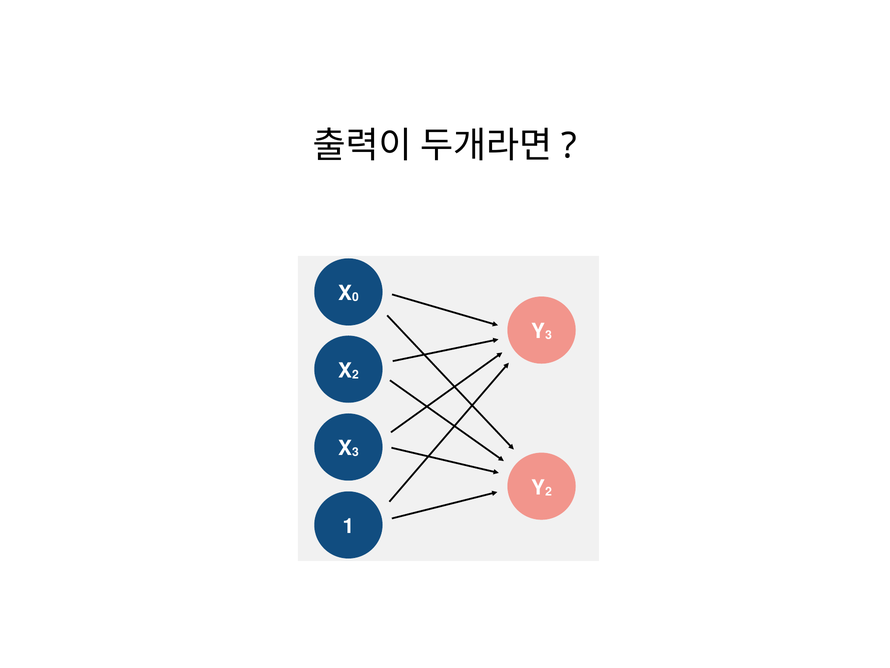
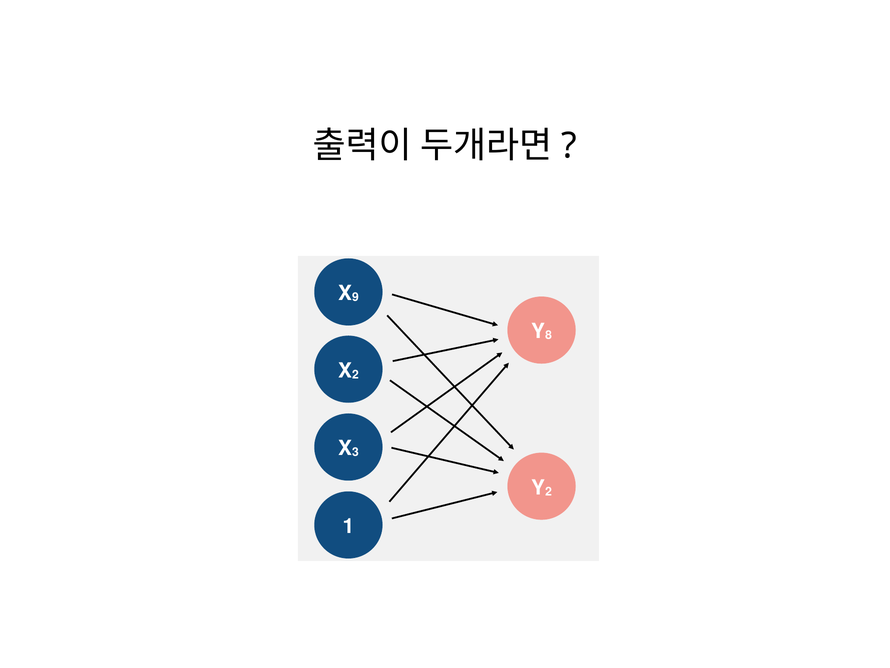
0: 0 -> 9
3 at (549, 335): 3 -> 8
